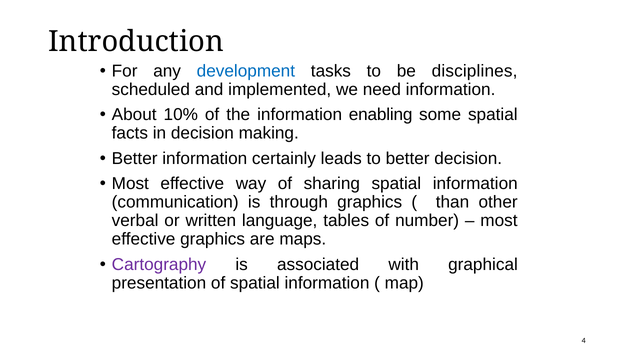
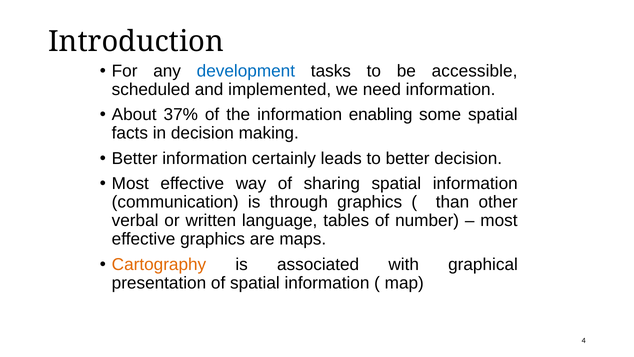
disciplines: disciplines -> accessible
10%: 10% -> 37%
Cartography colour: purple -> orange
